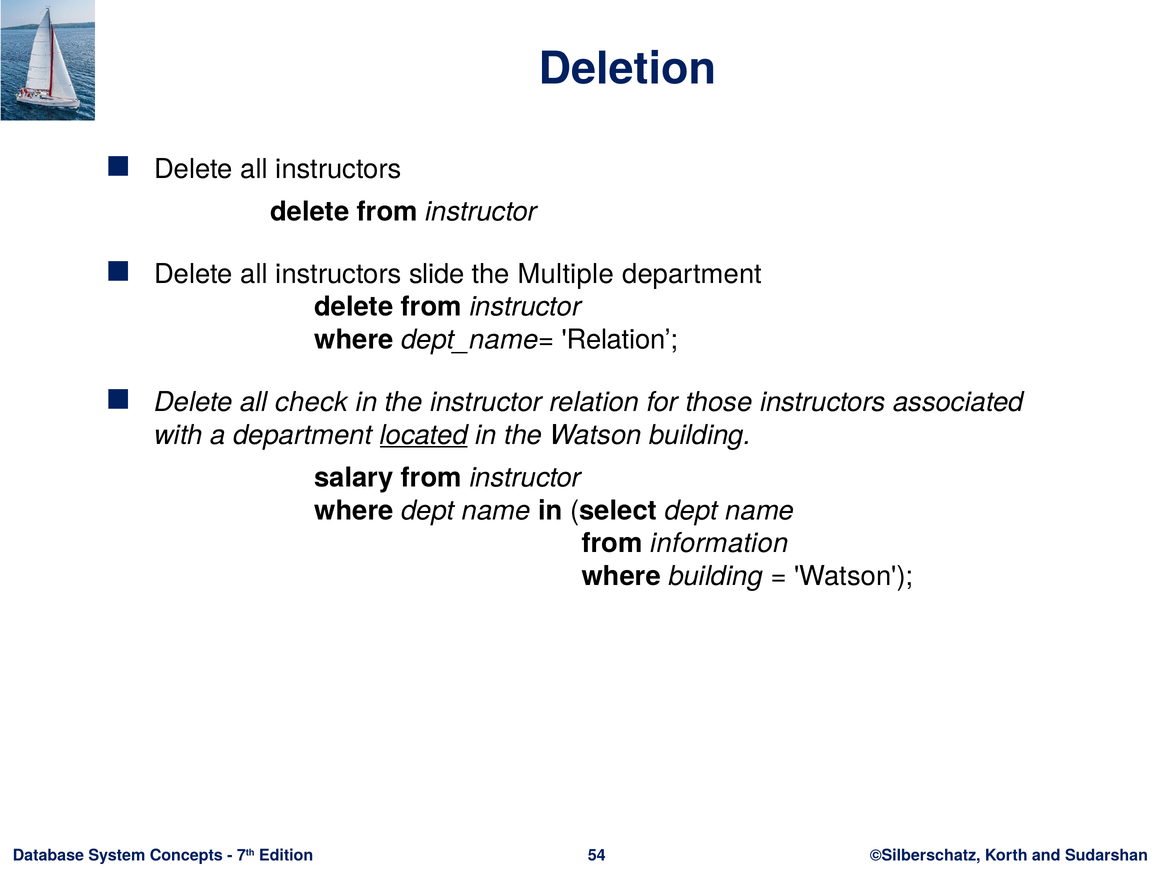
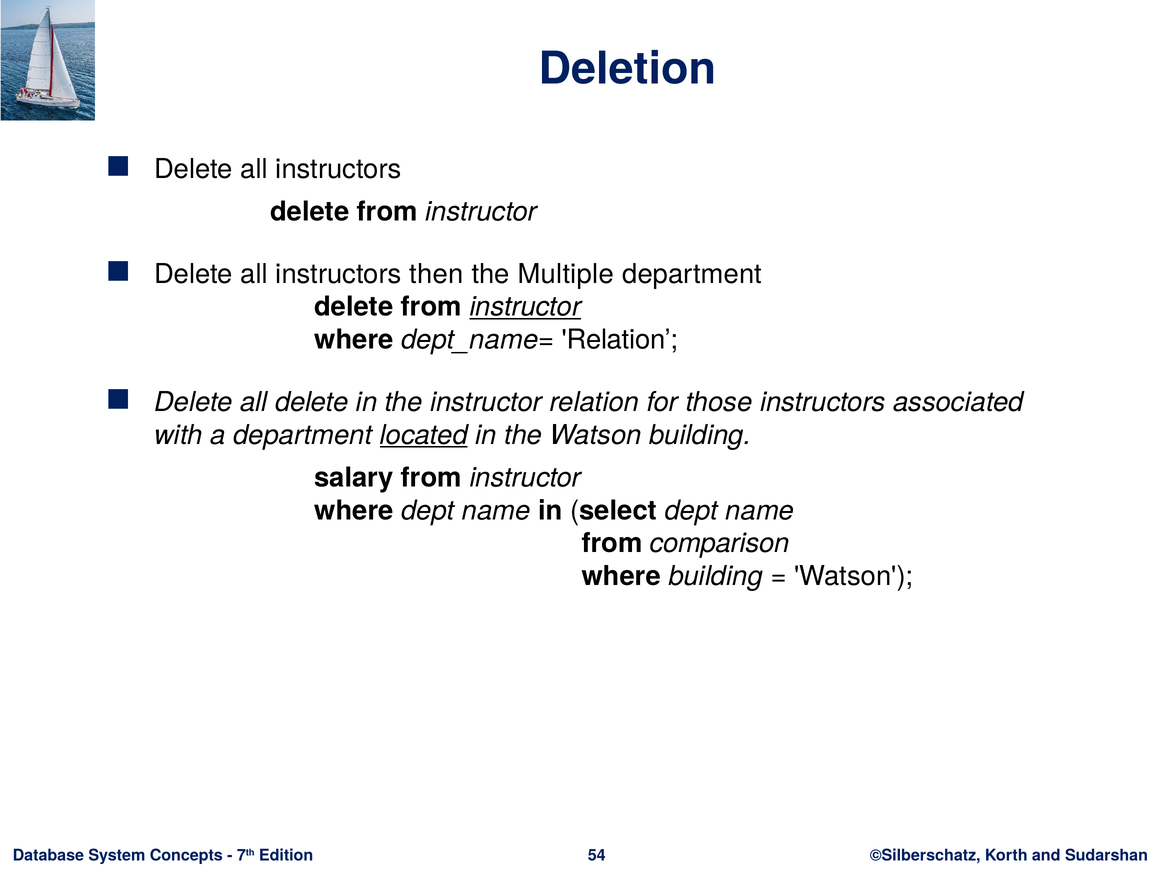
slide: slide -> then
instructor at (525, 307) underline: none -> present
all check: check -> delete
information: information -> comparison
